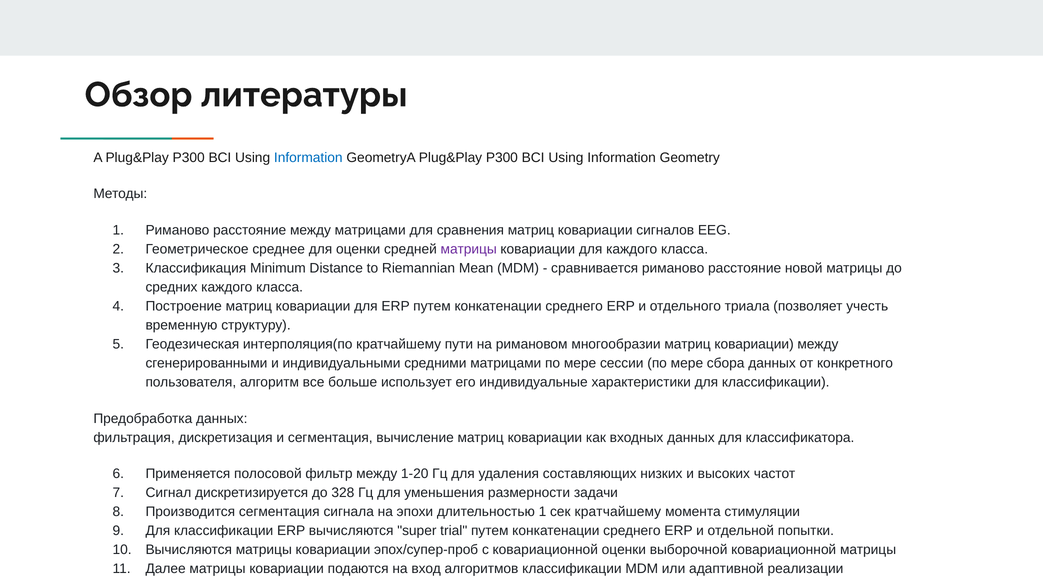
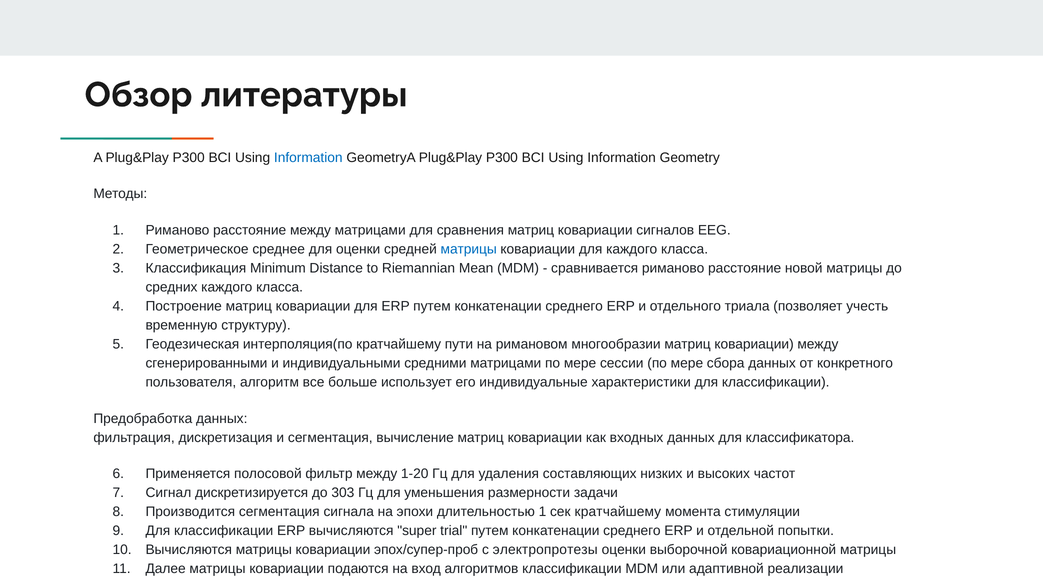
матрицы at (469, 249) colour: purple -> blue
328: 328 -> 303
с ковариационной: ковариационной -> электропротезы
